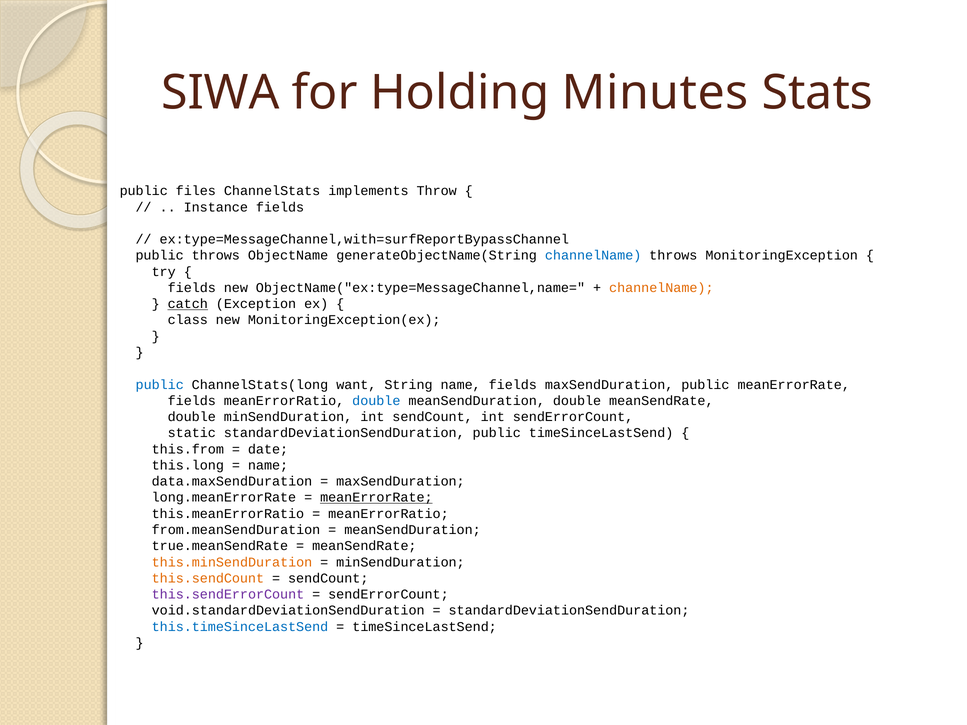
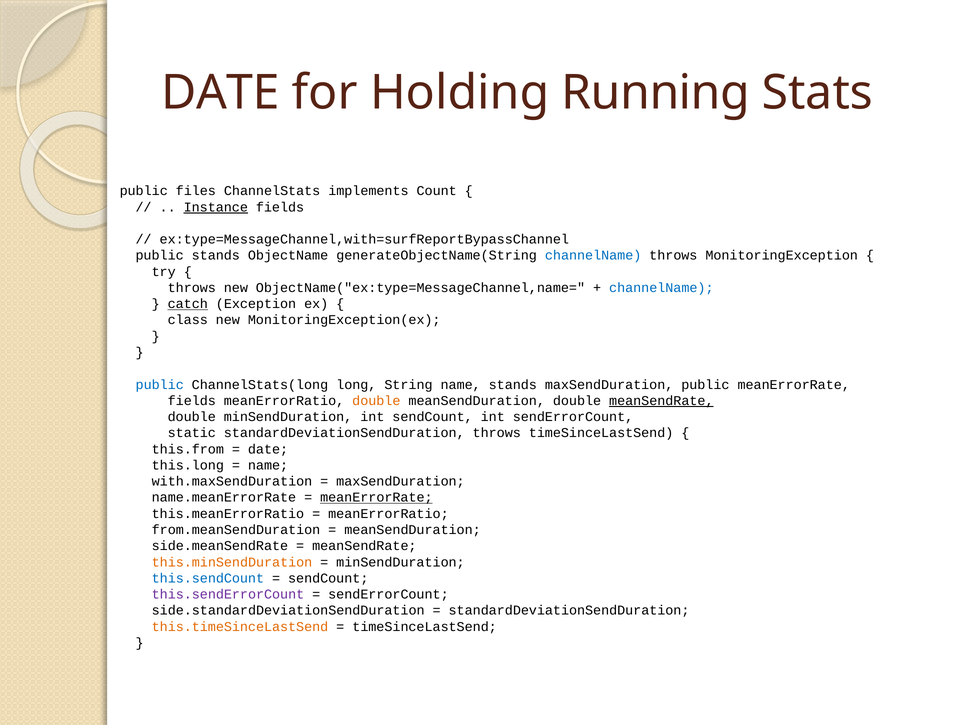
SIWA at (220, 93): SIWA -> DATE
Minutes: Minutes -> Running
Throw: Throw -> Count
Instance underline: none -> present
public throws: throws -> stands
fields at (192, 288): fields -> throws
channelName at (661, 288) colour: orange -> blue
want: want -> long
name fields: fields -> stands
double at (376, 401) colour: blue -> orange
meanSendRate at (661, 401) underline: none -> present
standardDeviationSendDuration public: public -> throws
data.maxSendDuration: data.maxSendDuration -> with.maxSendDuration
long.meanErrorRate: long.meanErrorRate -> name.meanErrorRate
true.meanSendRate: true.meanSendRate -> side.meanSendRate
this.sendCount colour: orange -> blue
void.standardDeviationSendDuration: void.standardDeviationSendDuration -> side.standardDeviationSendDuration
this.timeSinceLastSend colour: blue -> orange
